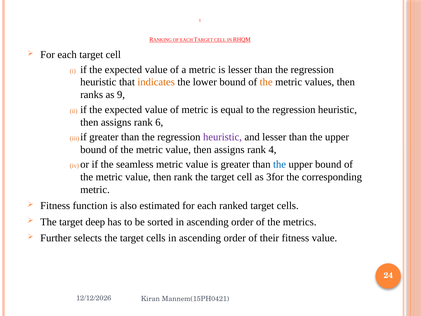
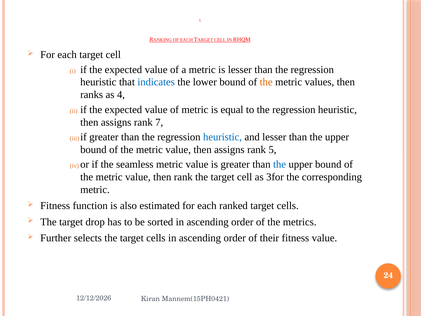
indicates colour: orange -> blue
9: 9 -> 4
6: 6 -> 7
heuristic at (223, 137) colour: purple -> blue
4: 4 -> 5
deep: deep -> drop
